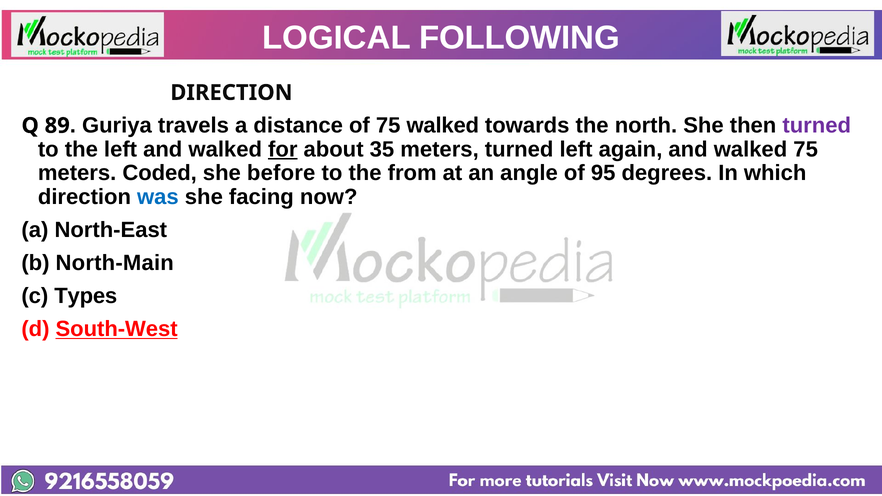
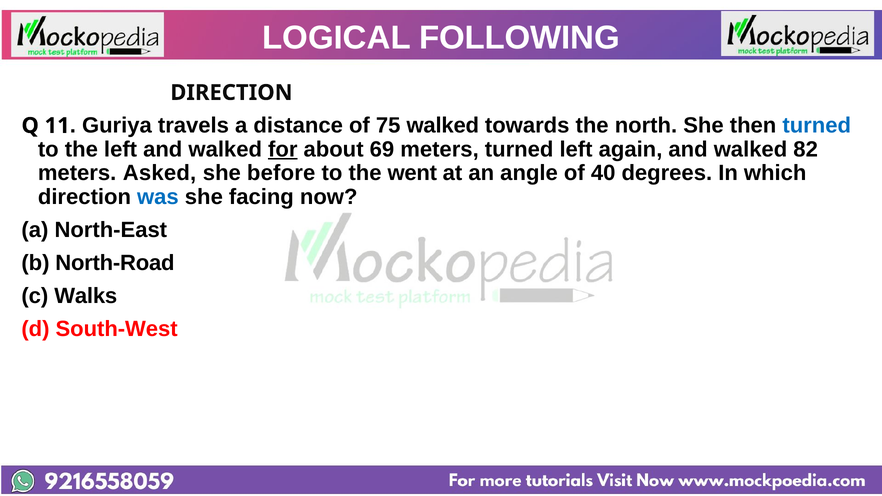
89: 89 -> 11
turned at (817, 126) colour: purple -> blue
35: 35 -> 69
walked 75: 75 -> 82
Coded: Coded -> Asked
from: from -> went
95: 95 -> 40
North-Main: North-Main -> North-Road
Types: Types -> Walks
South-West underline: present -> none
